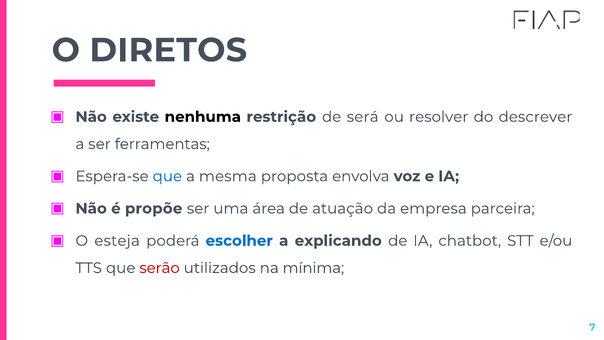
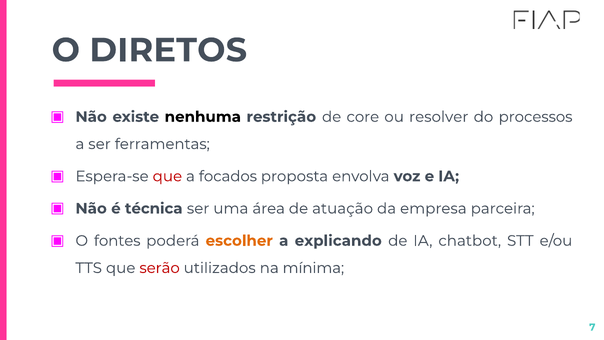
será: será -> core
descrever: descrever -> processos
que at (167, 176) colour: blue -> red
mesma: mesma -> focados
propõe: propõe -> técnica
esteja: esteja -> fontes
escolher colour: blue -> orange
